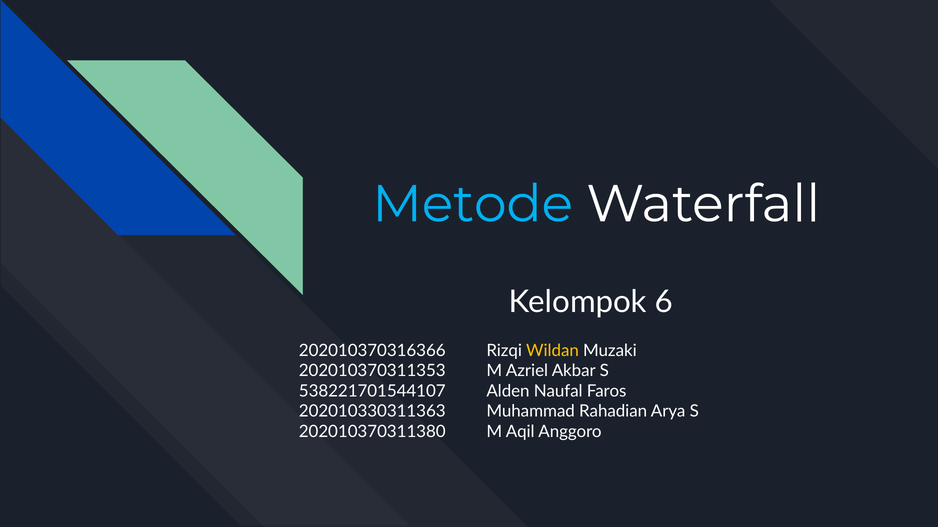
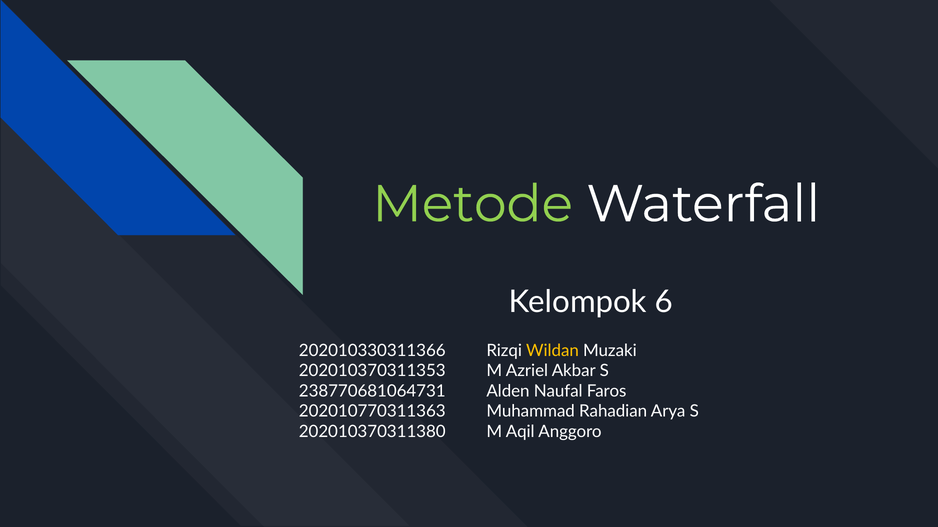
Metode colour: light blue -> light green
202010370316366: 202010370316366 -> 202010330311366
538221701544107: 538221701544107 -> 238770681064731
202010330311363: 202010330311363 -> 202010770311363
